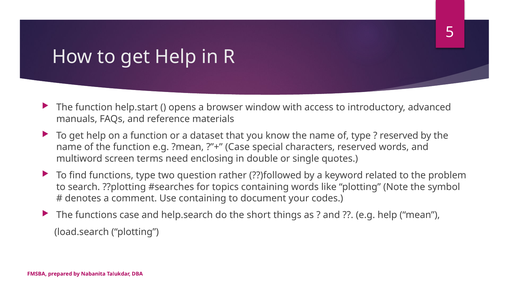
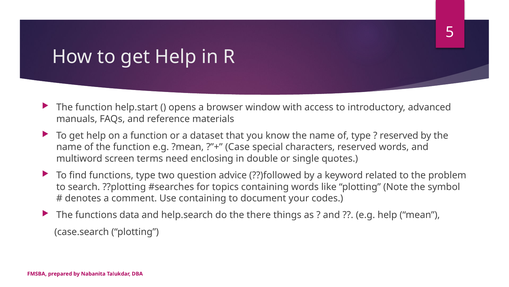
rather: rather -> advice
functions case: case -> data
short: short -> there
load.search: load.search -> case.search
